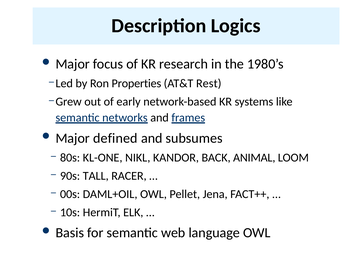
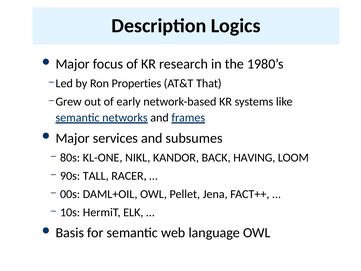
Rest: Rest -> That
defined: defined -> services
ANIMAL: ANIMAL -> HAVING
